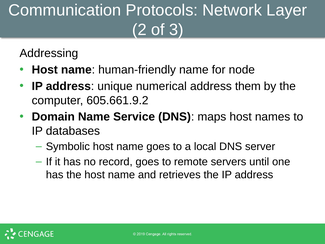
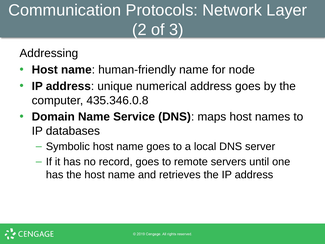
address them: them -> goes
605.661.9.2: 605.661.9.2 -> 435.346.0.8
